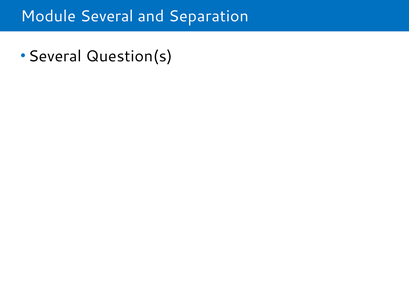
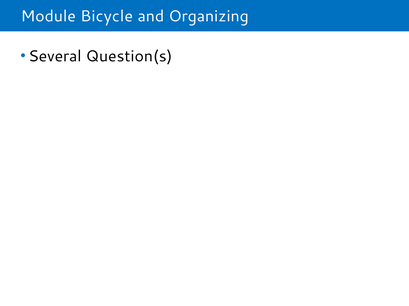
Module Several: Several -> Bicycle
Separation: Separation -> Organizing
